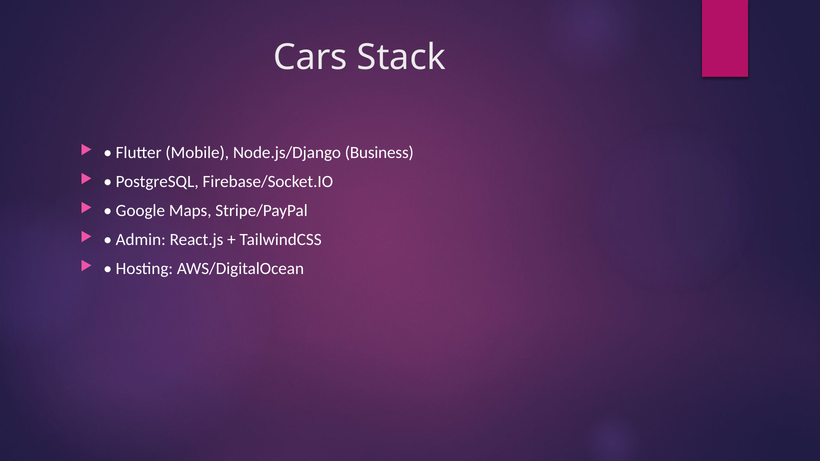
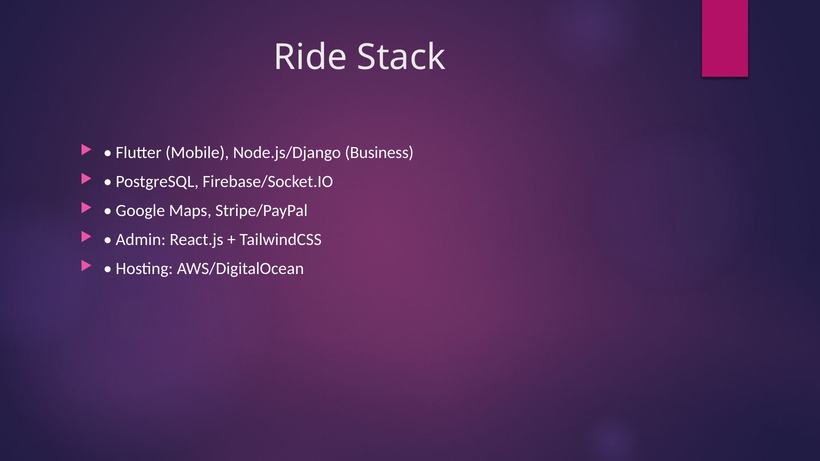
Cars: Cars -> Ride
